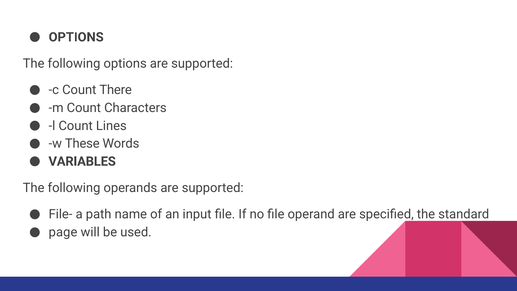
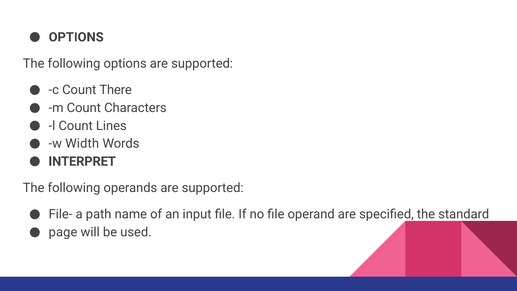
These: These -> Width
VARIABLES: VARIABLES -> INTERPRET
